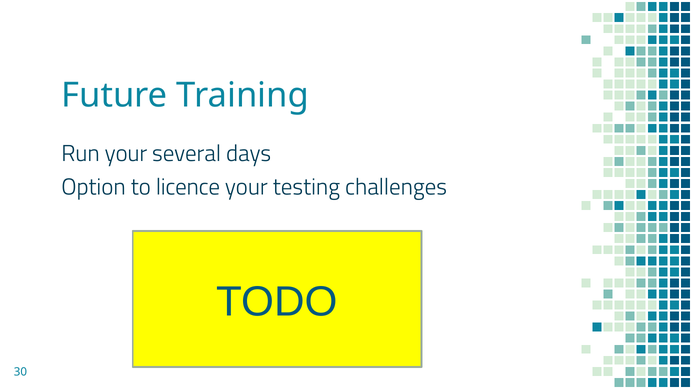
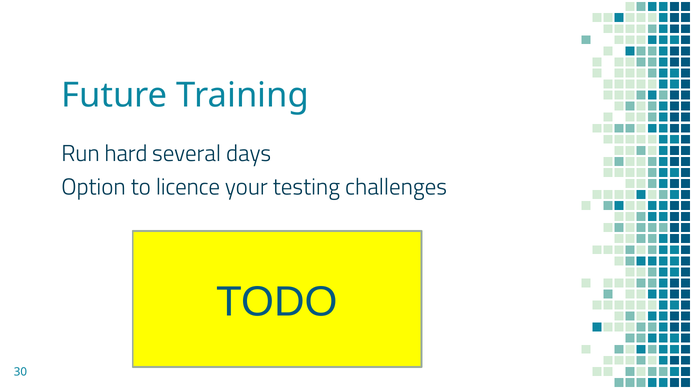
Run your: your -> hard
